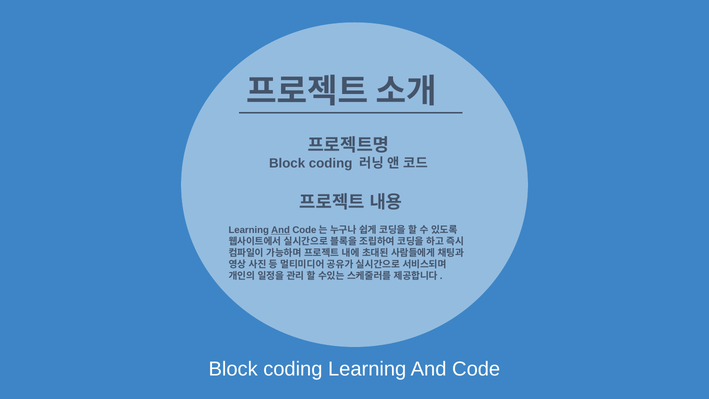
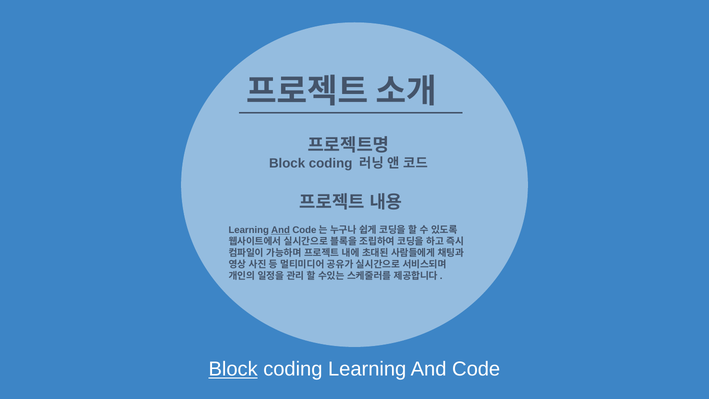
Block at (233, 369) underline: none -> present
